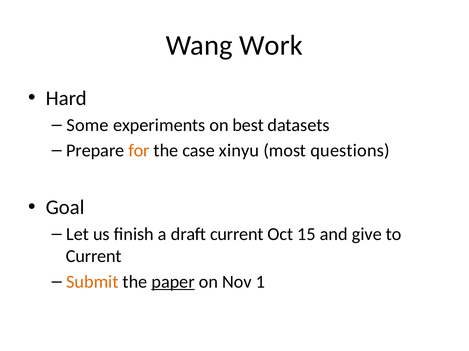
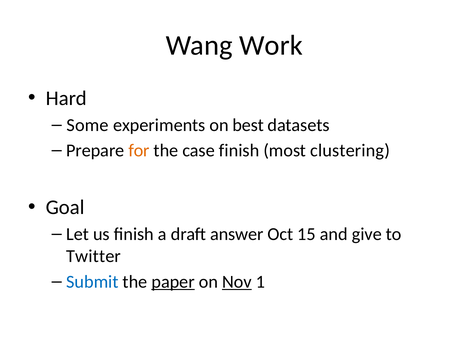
case xinyu: xinyu -> finish
questions: questions -> clustering
draft current: current -> answer
Current at (94, 257): Current -> Twitter
Submit colour: orange -> blue
Nov underline: none -> present
